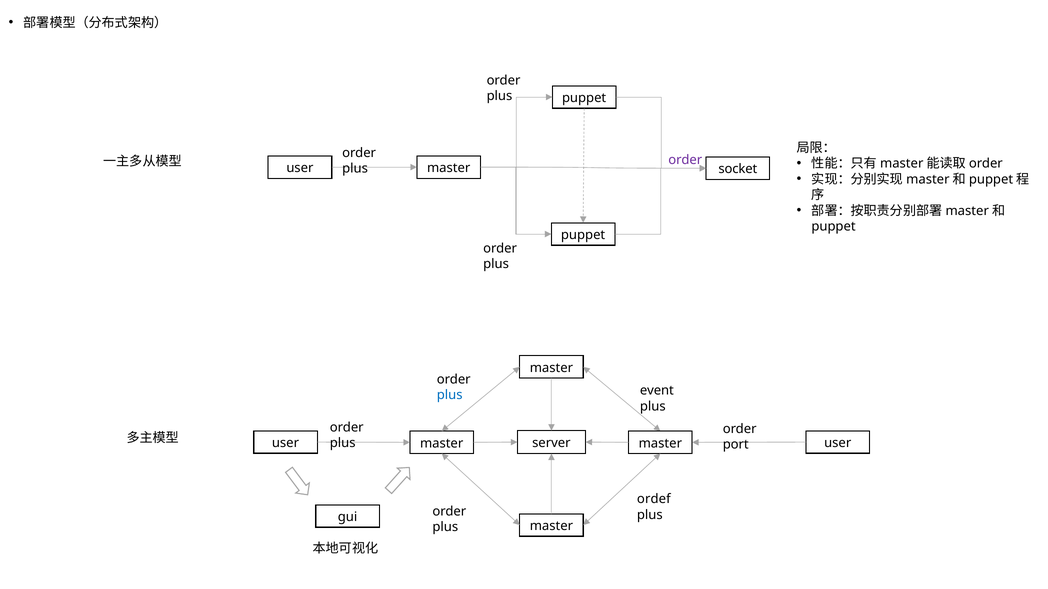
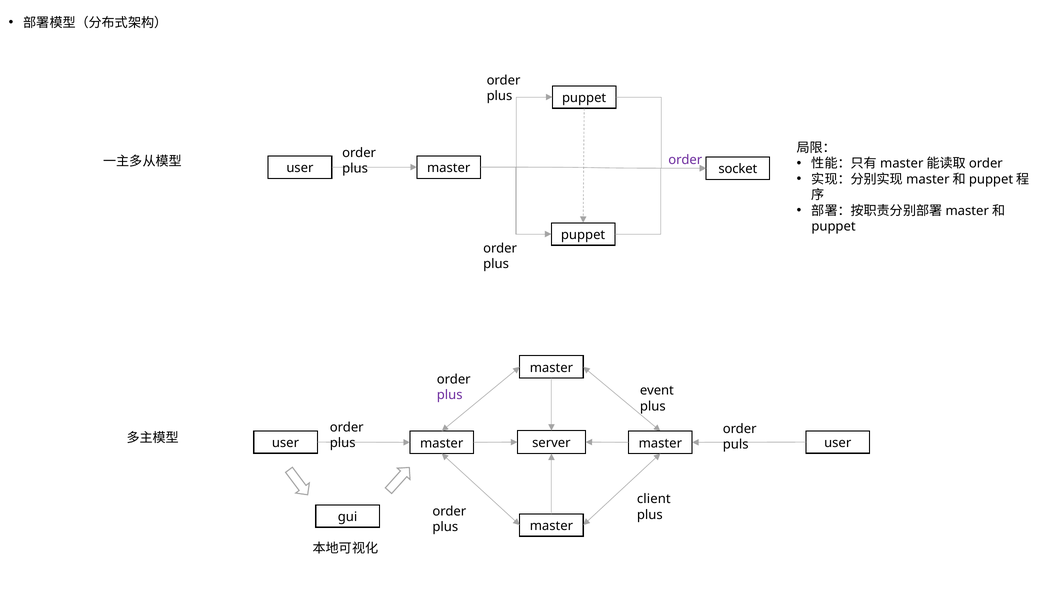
plus at (450, 395) colour: blue -> purple
port: port -> puls
ordef: ordef -> client
